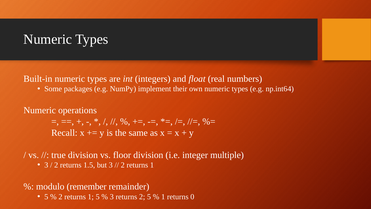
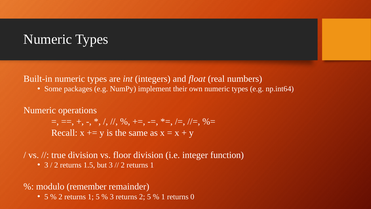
multiple: multiple -> function
